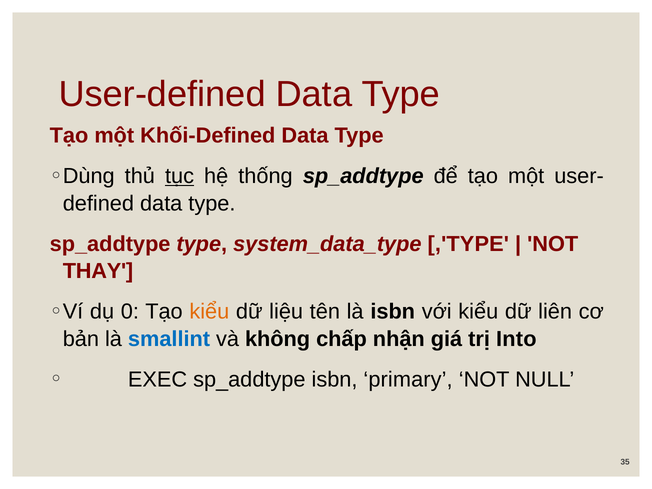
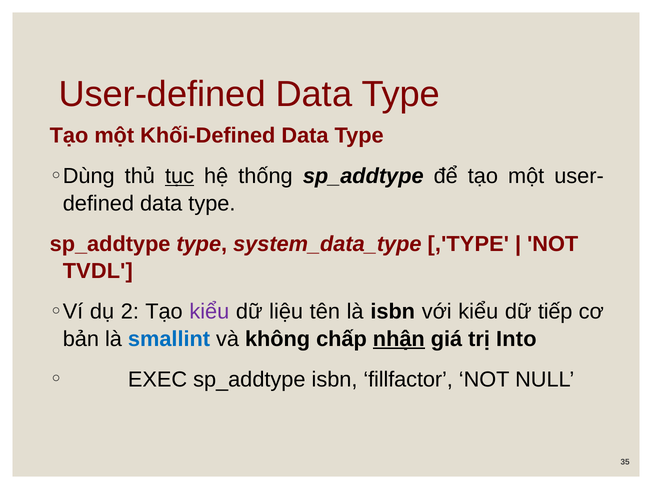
THAY: THAY -> TVDL
0: 0 -> 2
kiểu at (209, 312) colour: orange -> purple
liên: liên -> tiếp
nhận underline: none -> present
primary: primary -> fillfactor
